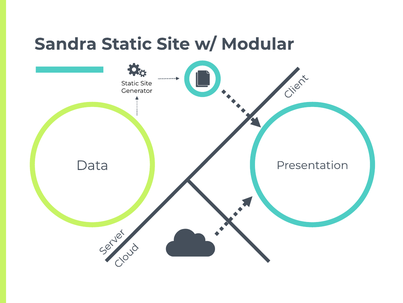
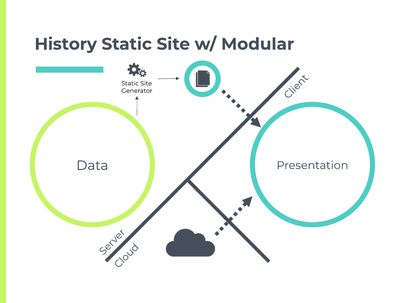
Sandra: Sandra -> History
